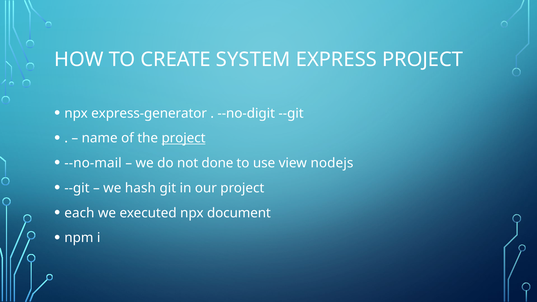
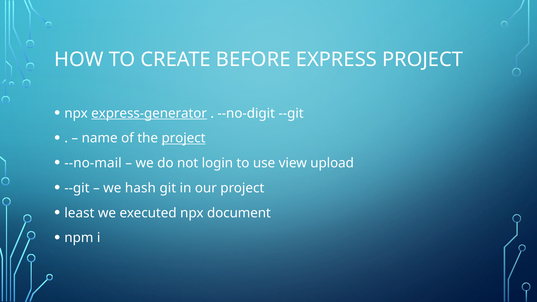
SYSTEM: SYSTEM -> BEFORE
express-generator underline: none -> present
done: done -> login
nodejs: nodejs -> upload
each: each -> least
